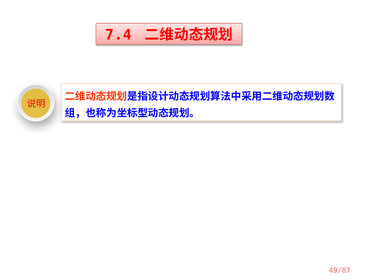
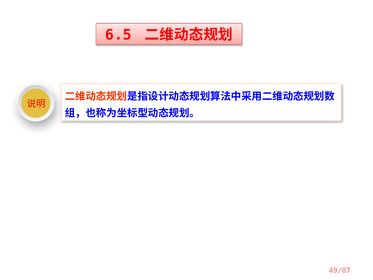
7.4: 7.4 -> 6.5
